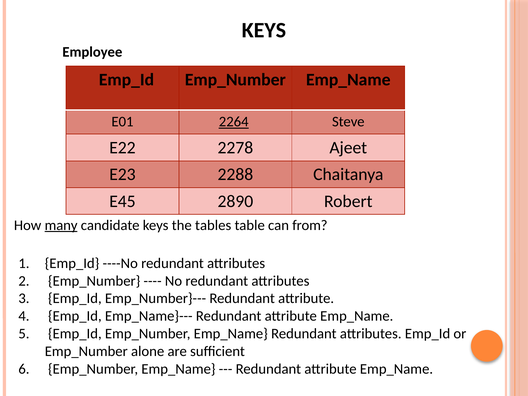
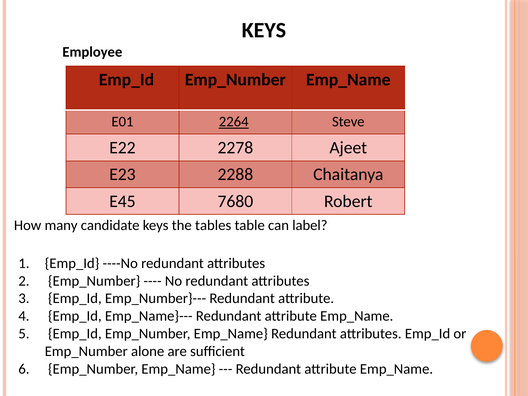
2890: 2890 -> 7680
many underline: present -> none
from: from -> label
